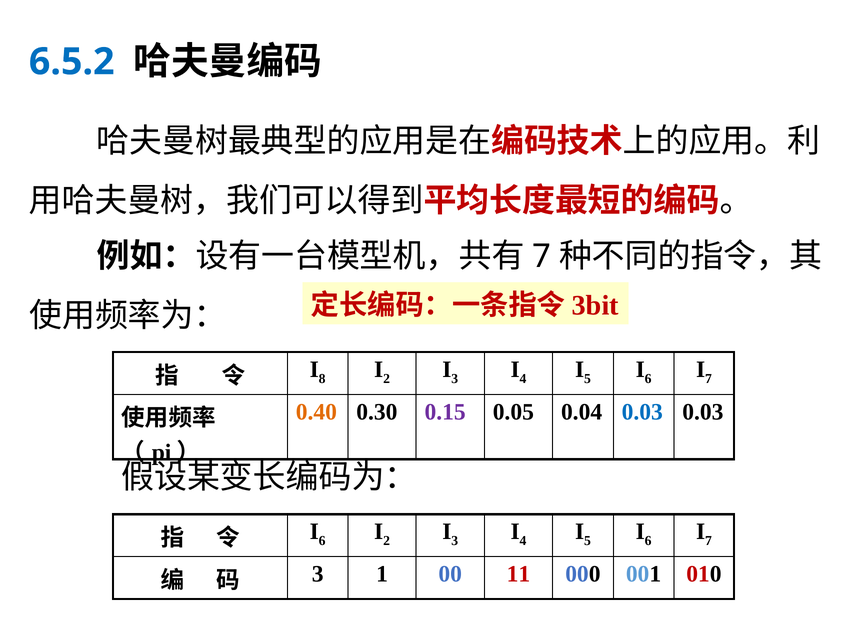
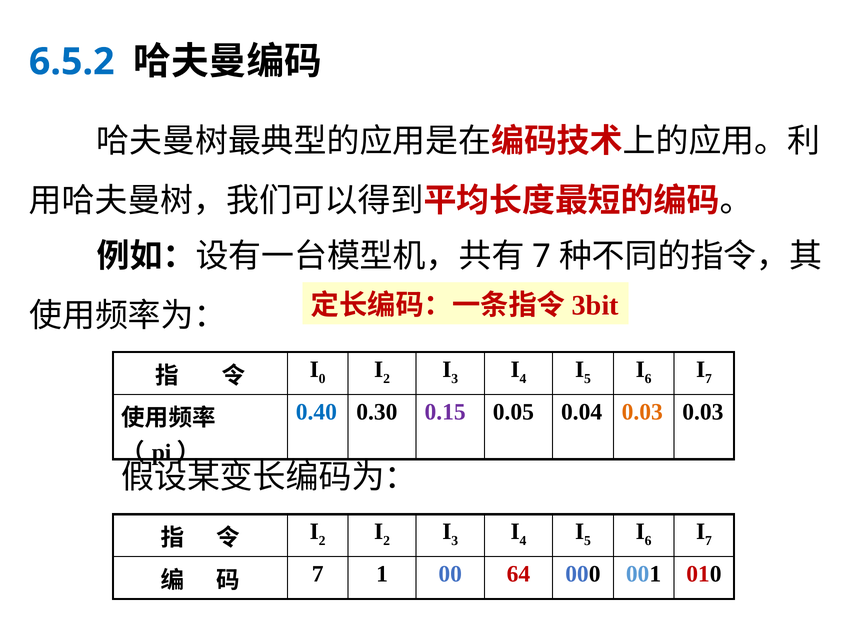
8: 8 -> 0
0.40 colour: orange -> blue
0.03 at (642, 412) colour: blue -> orange
6 at (322, 541): 6 -> 2
3 at (318, 574): 3 -> 7
11: 11 -> 64
